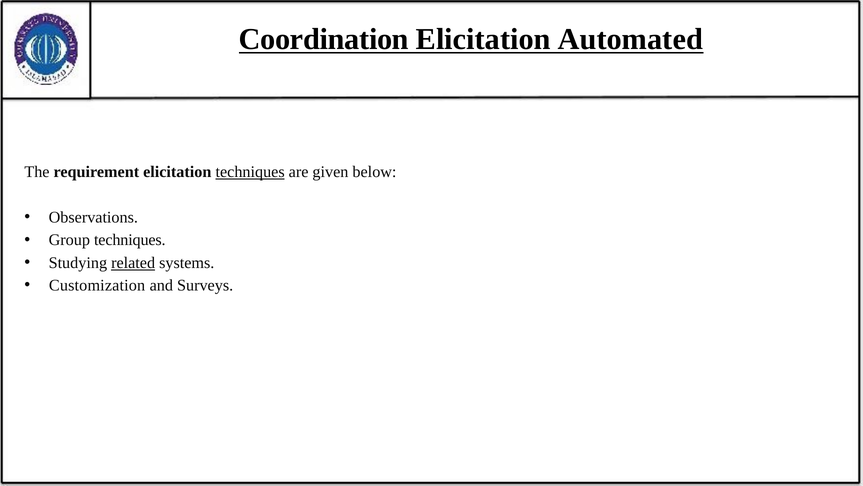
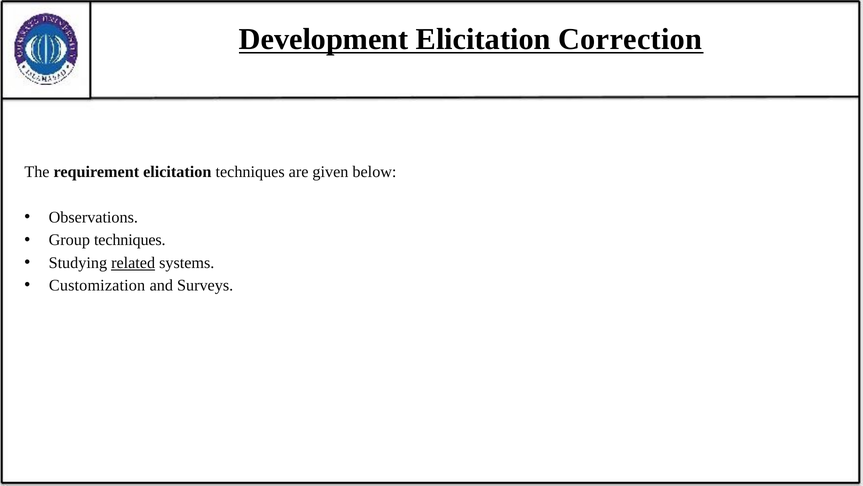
Coordination: Coordination -> Development
Automated: Automated -> Correction
techniques at (250, 172) underline: present -> none
